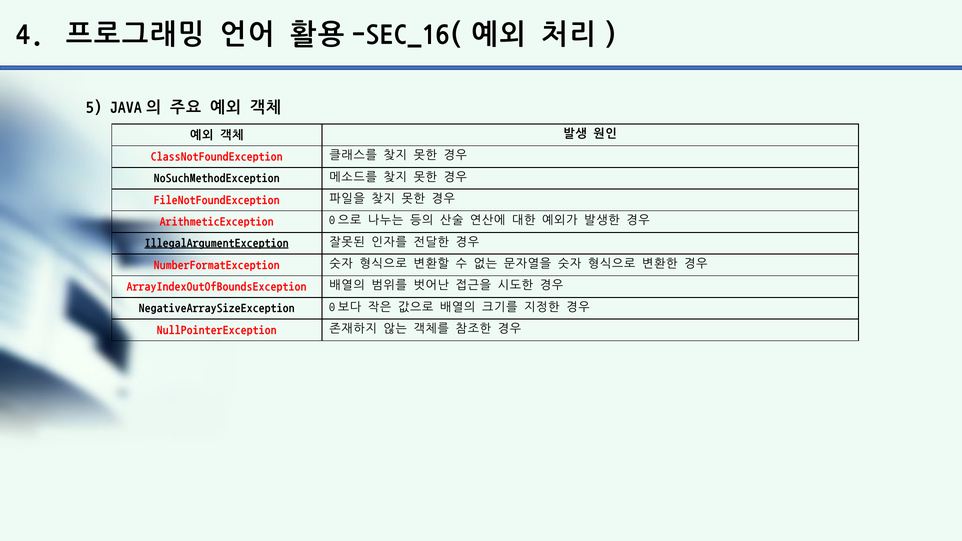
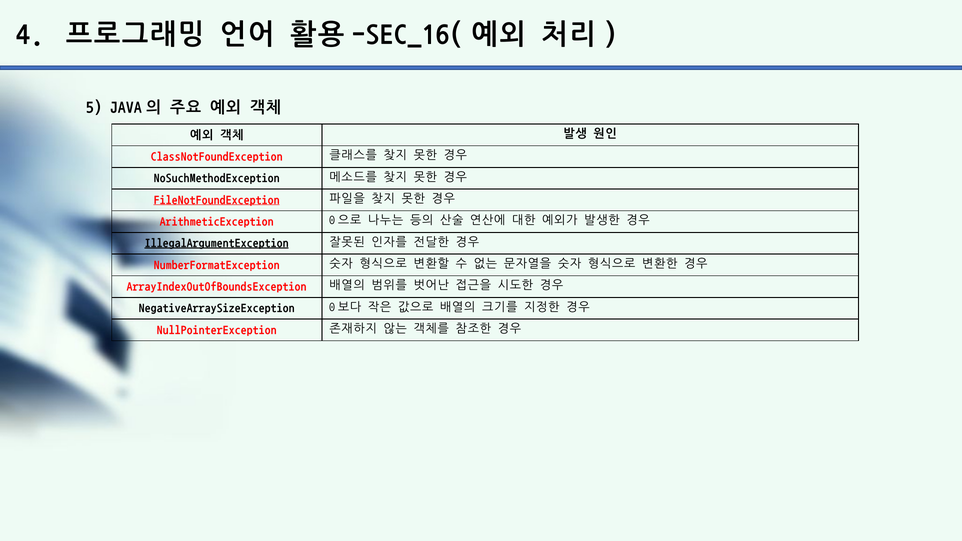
FileNotFoundException underline: none -> present
